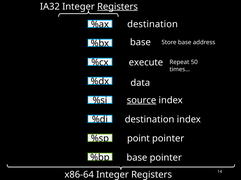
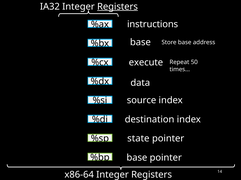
destination at (153, 24): destination -> instructions
source underline: present -> none
point: point -> state
